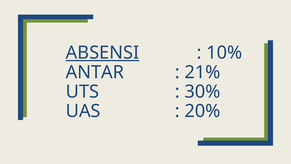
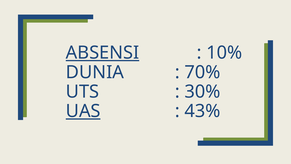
ANTAR: ANTAR -> DUNIA
21%: 21% -> 70%
UAS underline: none -> present
20%: 20% -> 43%
